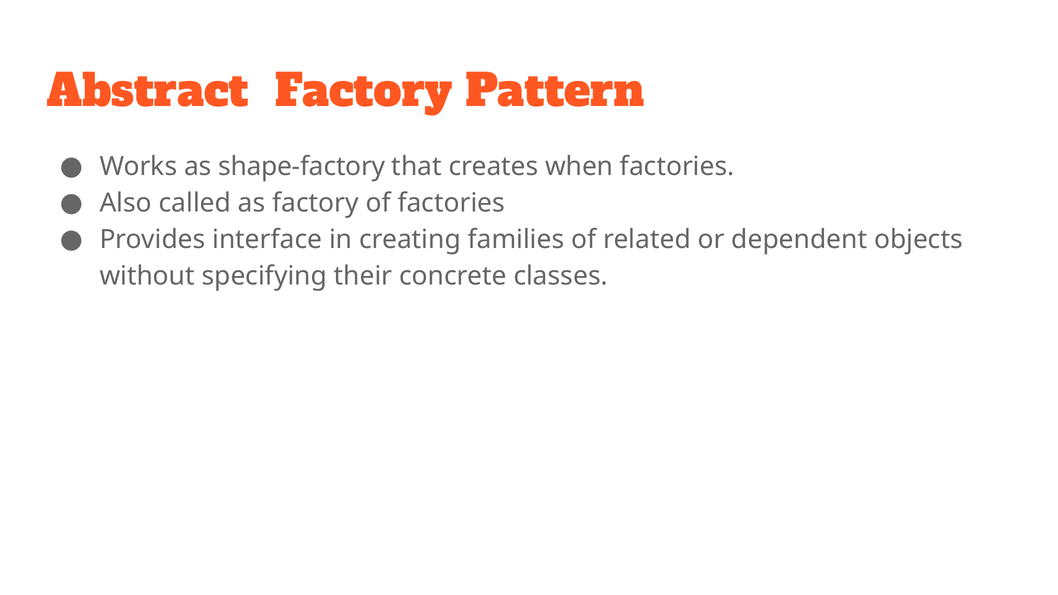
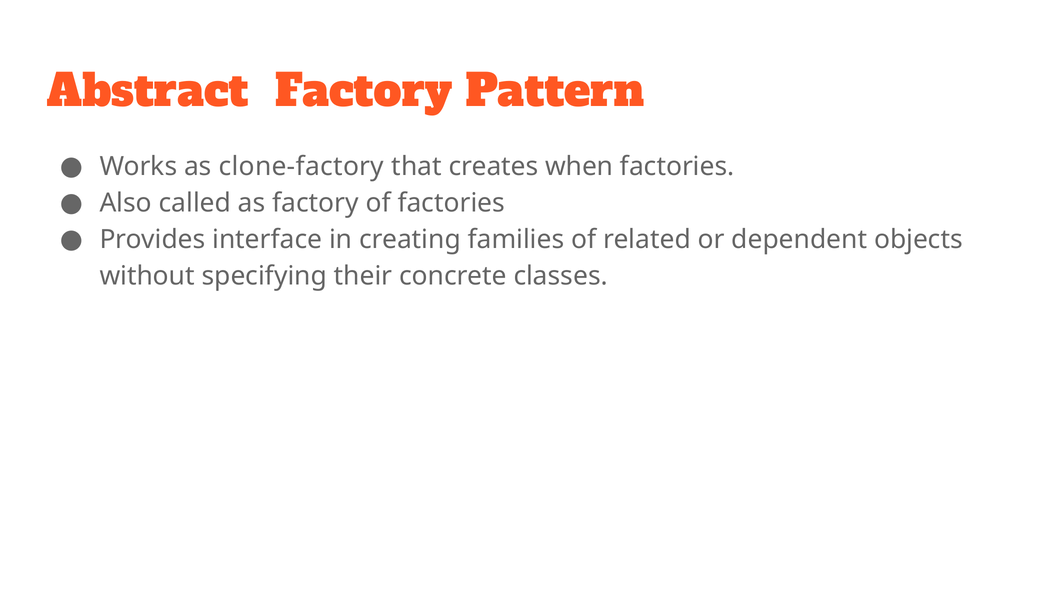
shape-factory: shape-factory -> clone-factory
